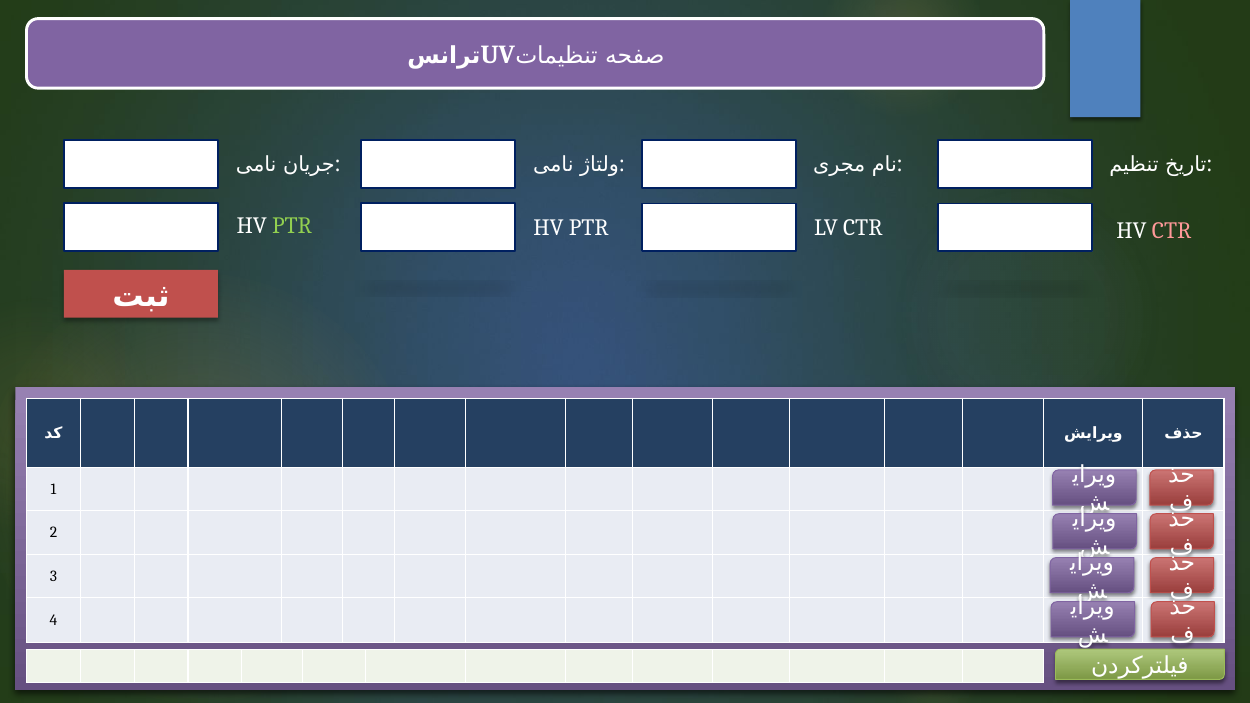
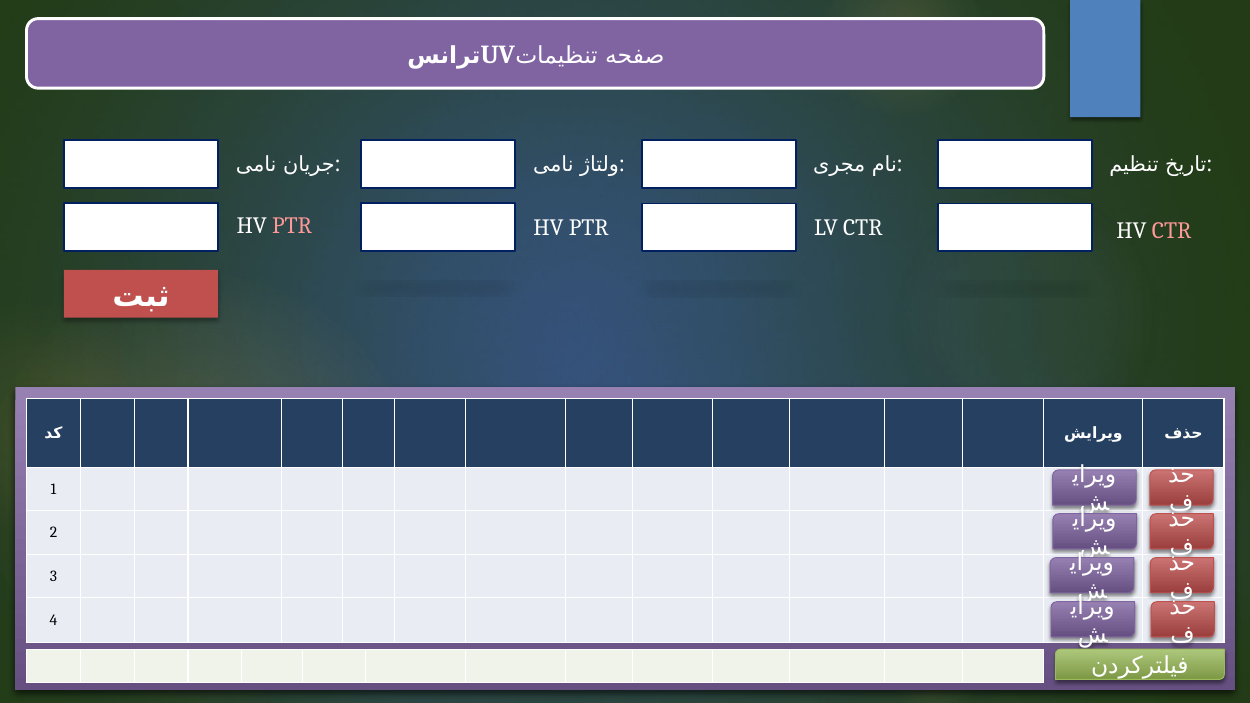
PTR at (292, 226) colour: light green -> pink
